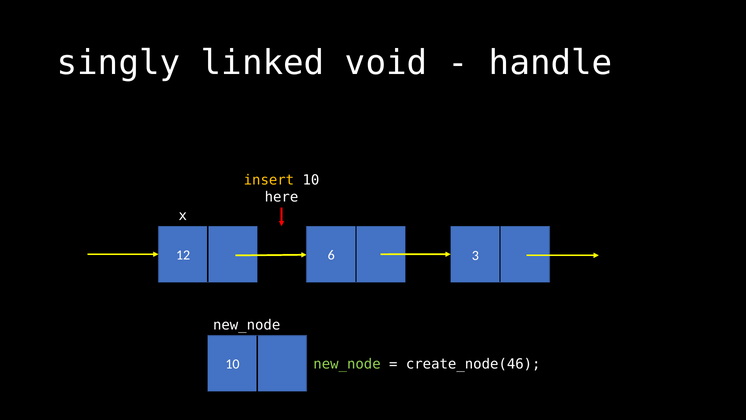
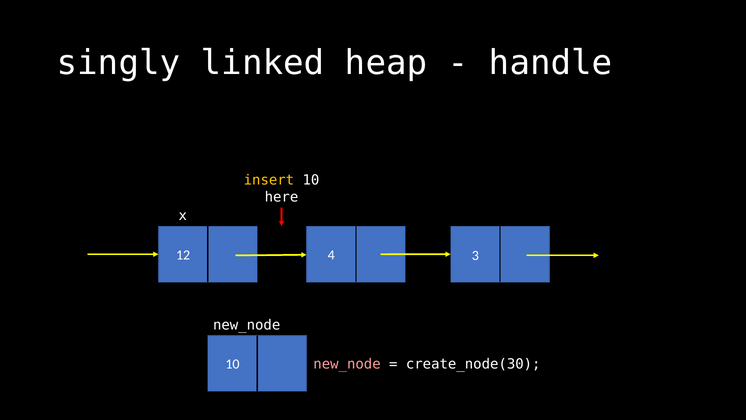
void: void -> heap
6: 6 -> 4
new_node at (347, 364) colour: light green -> pink
create_node(46: create_node(46 -> create_node(30
